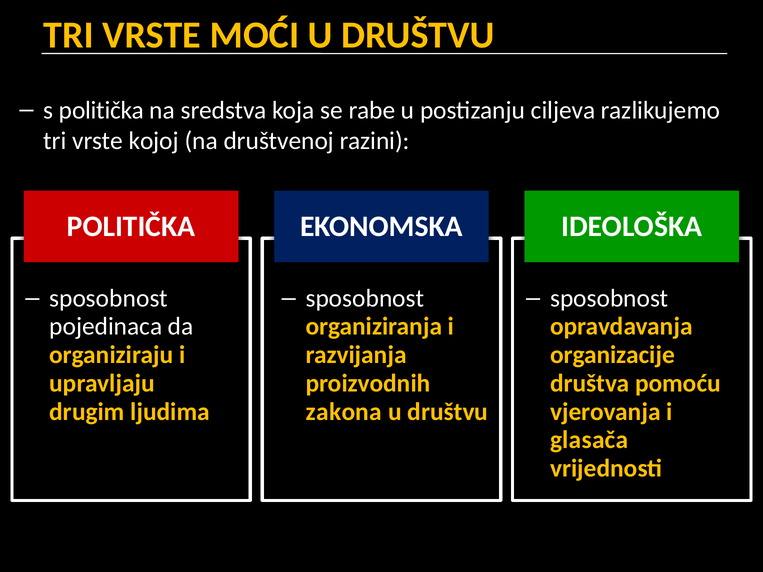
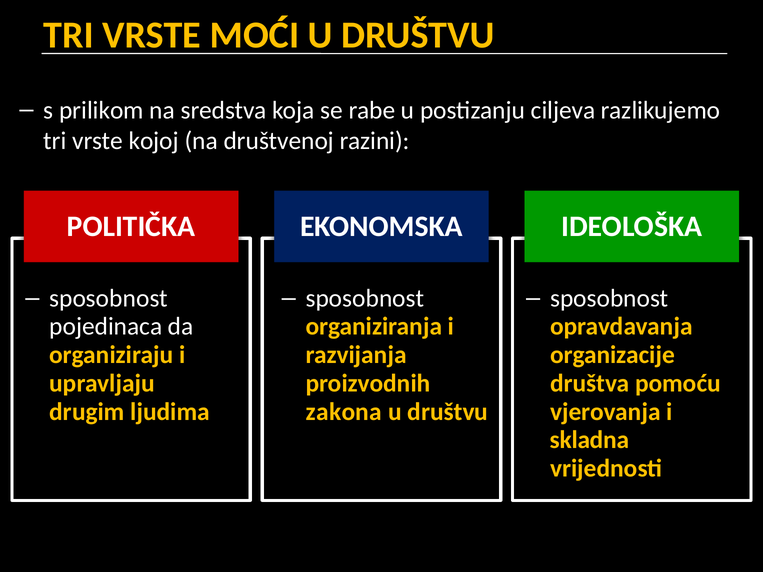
s politička: politička -> prilikom
glasača: glasača -> skladna
